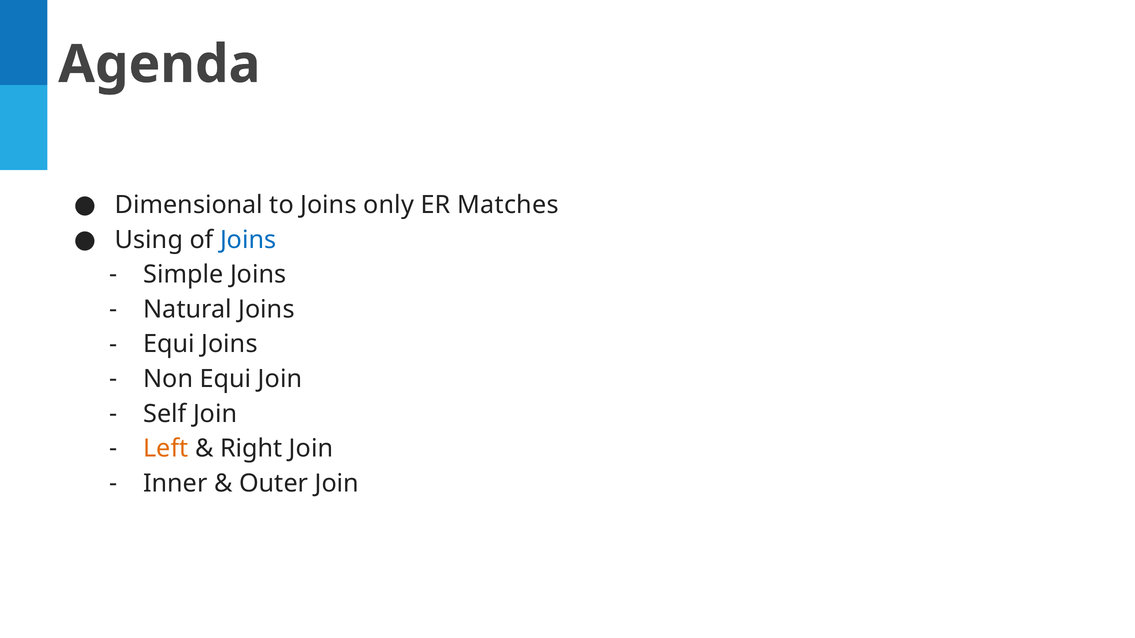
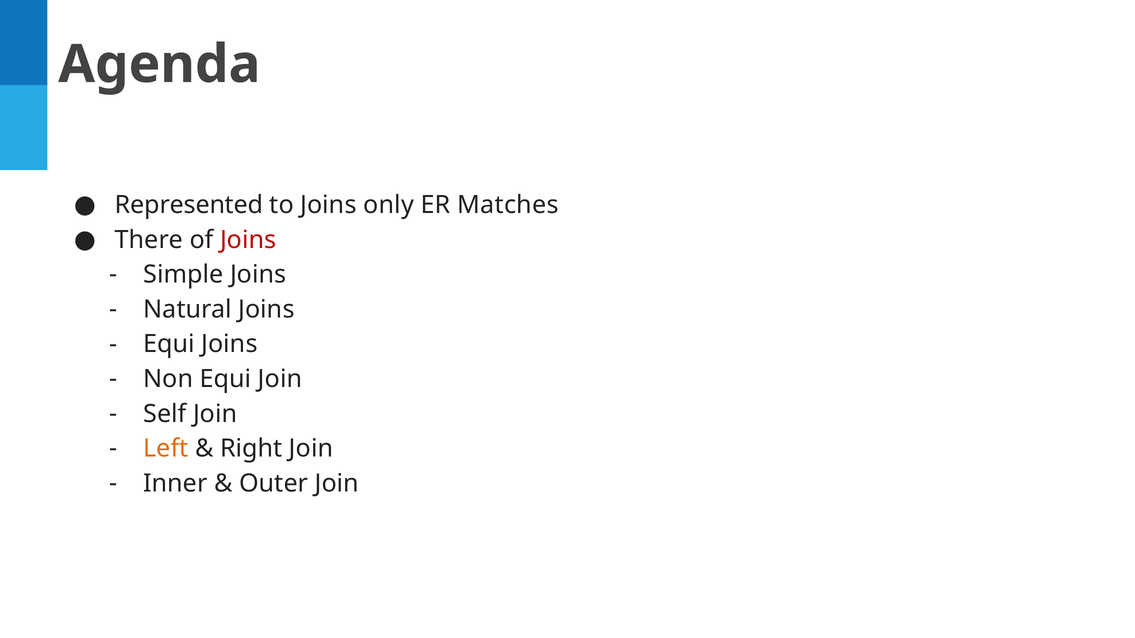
Dimensional: Dimensional -> Represented
Using: Using -> There
Joins at (248, 240) colour: blue -> red
